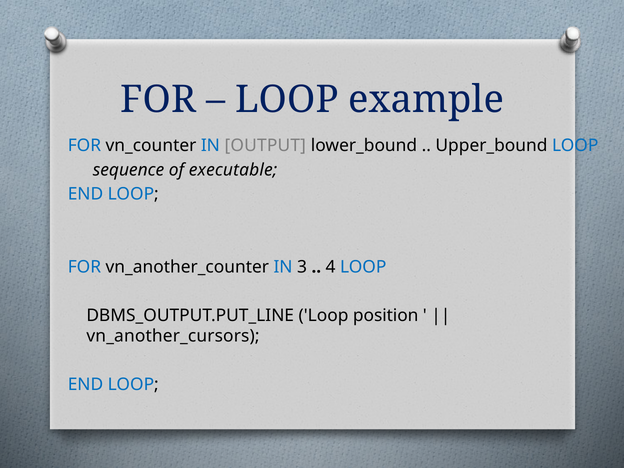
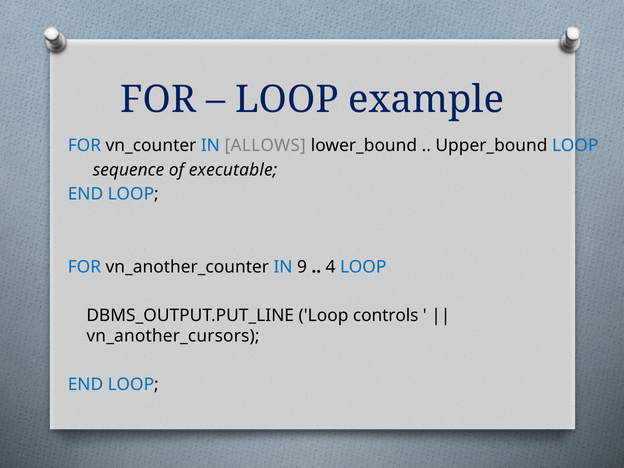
OUTPUT: OUTPUT -> ALLOWS
3: 3 -> 9
position: position -> controls
